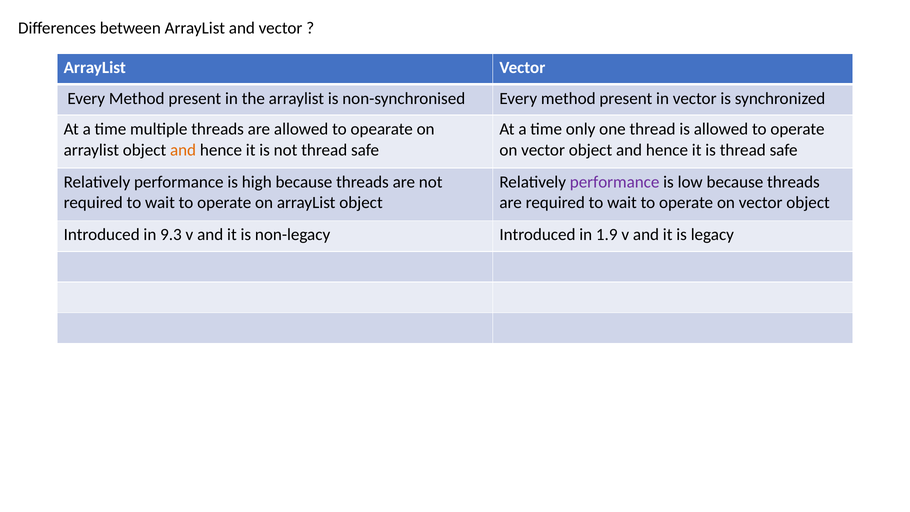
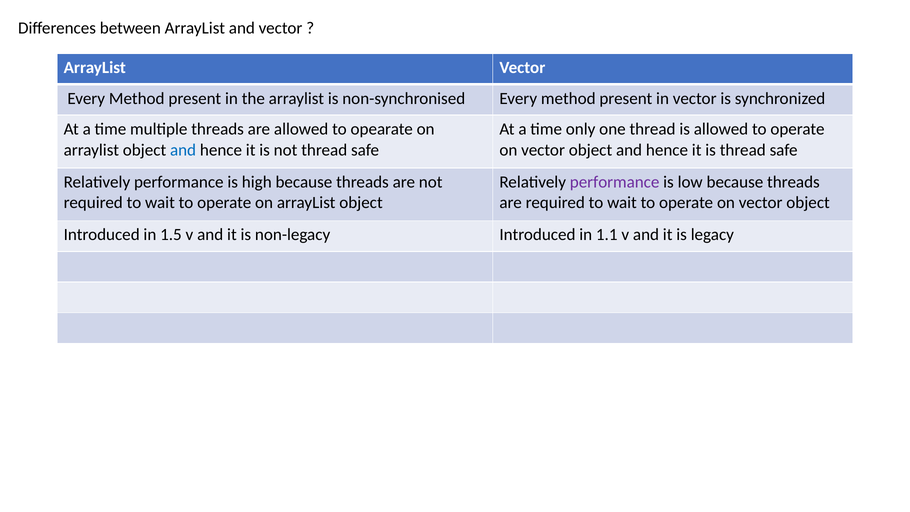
and at (183, 150) colour: orange -> blue
9.3: 9.3 -> 1.5
1.9: 1.9 -> 1.1
